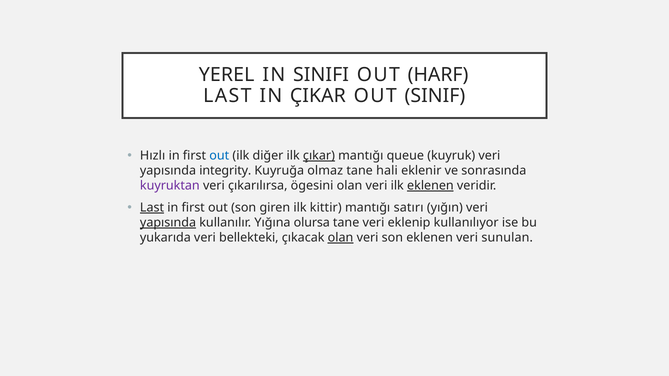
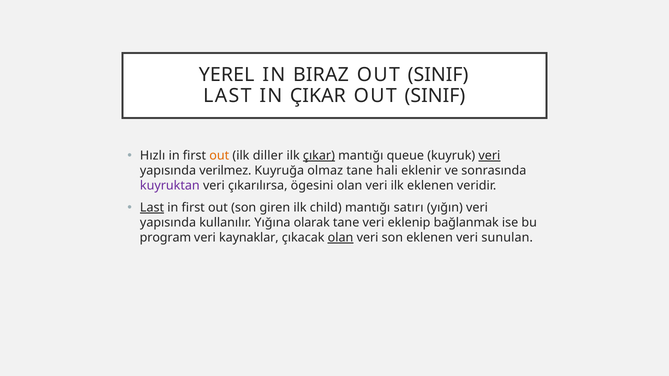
SINIFI: SINIFI -> BIRAZ
HARF at (438, 75): HARF -> SINIF
out at (219, 156) colour: blue -> orange
diğer: diğer -> diller
veri at (489, 156) underline: none -> present
integrity: integrity -> verilmez
eklenen at (430, 186) underline: present -> none
kittir: kittir -> child
yapısında at (168, 223) underline: present -> none
olursa: olursa -> olarak
kullanılıyor: kullanılıyor -> bağlanmak
yukarıda: yukarıda -> program
bellekteki: bellekteki -> kaynaklar
